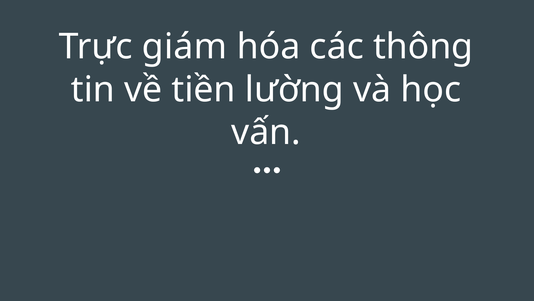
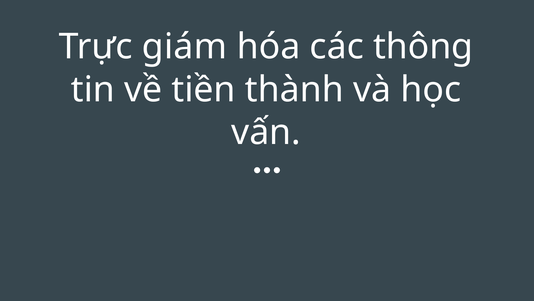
lường: lường -> thành
